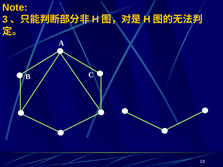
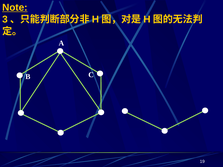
Note underline: none -> present
